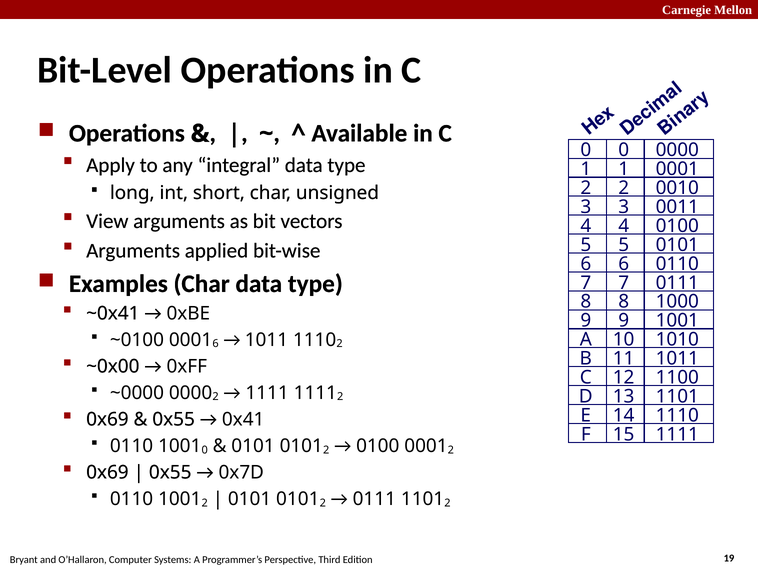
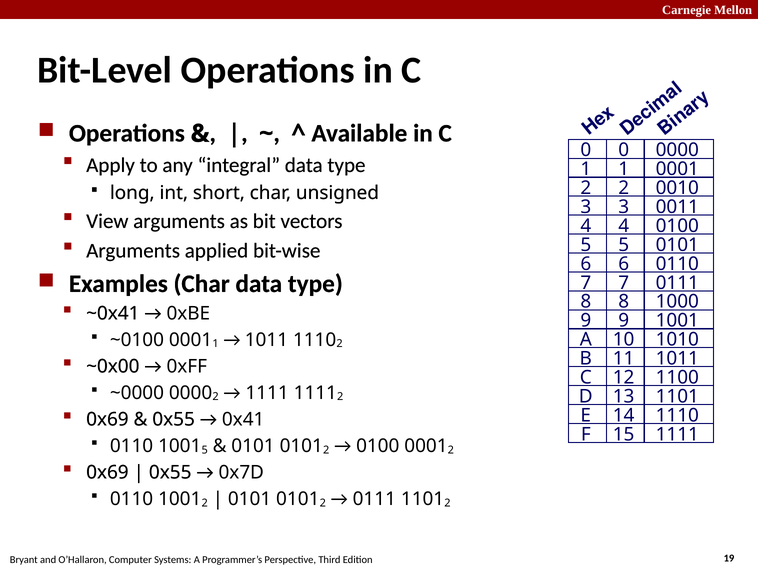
6 at (216, 344): 6 -> 1
0 at (205, 450): 0 -> 5
